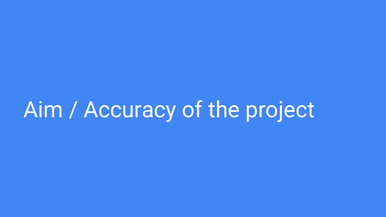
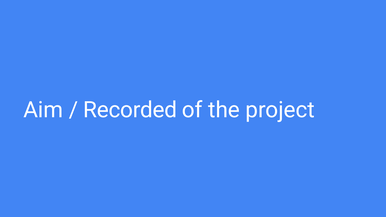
Accuracy: Accuracy -> Recorded
